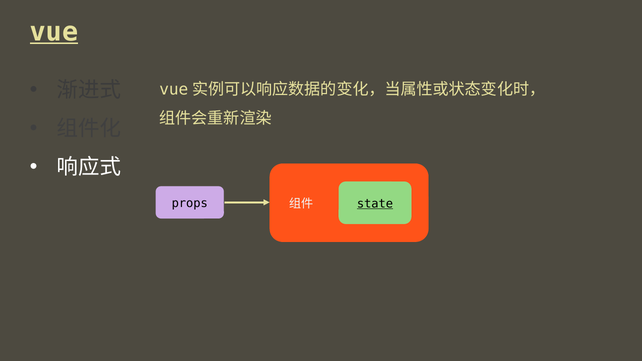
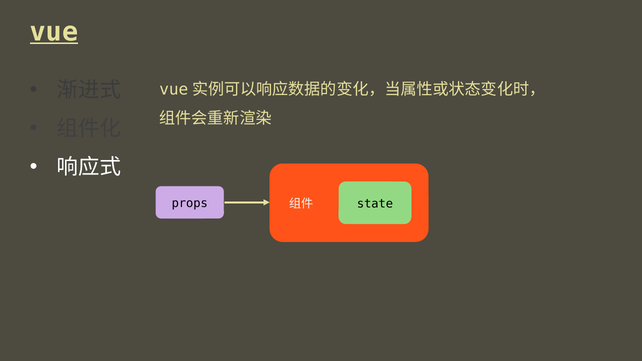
state underline: present -> none
